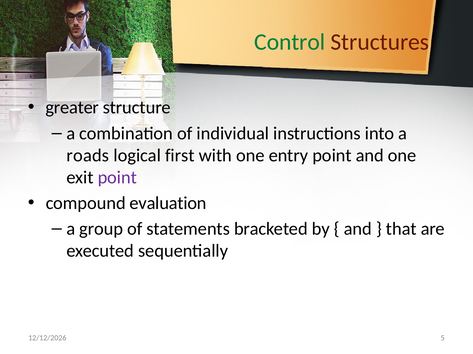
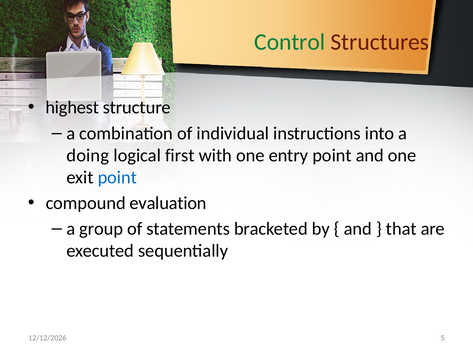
greater: greater -> highest
roads: roads -> doing
point at (117, 178) colour: purple -> blue
